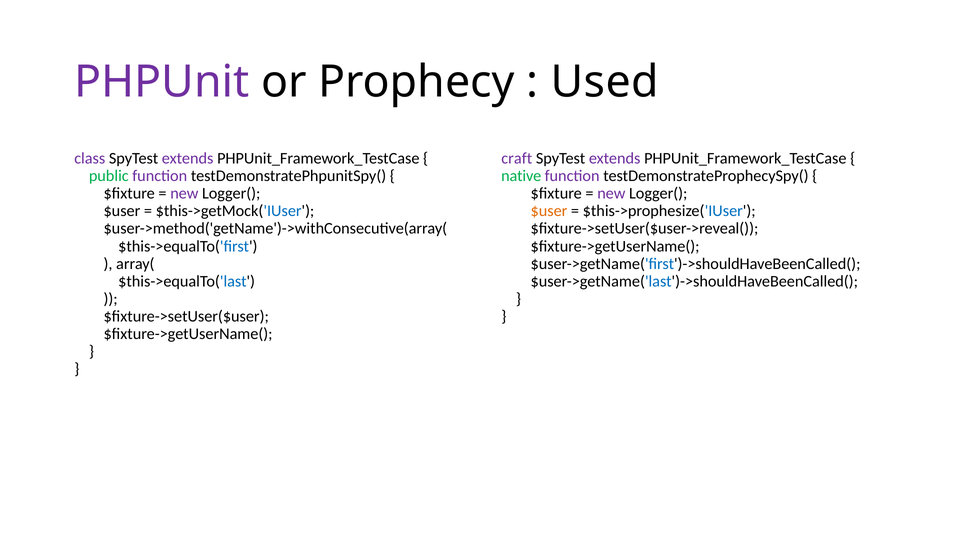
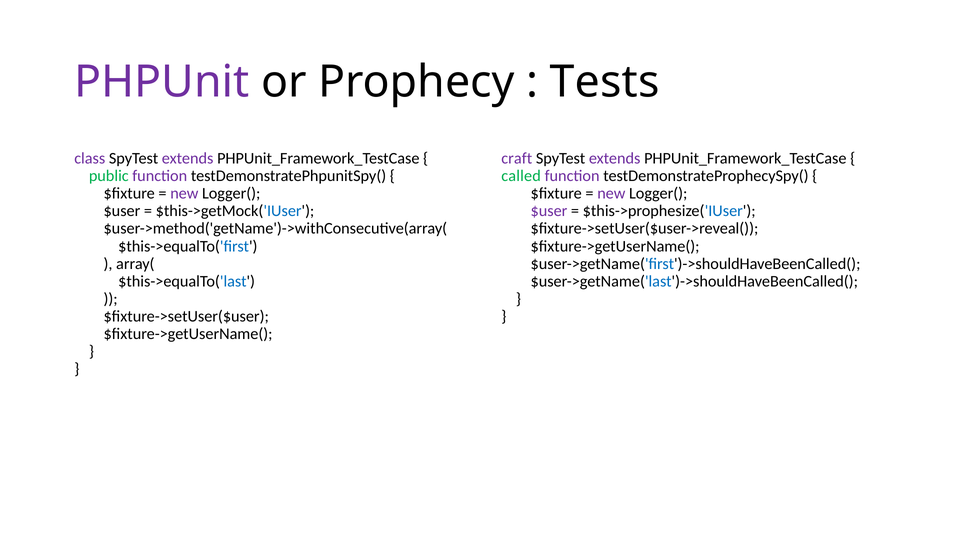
Used: Used -> Tests
native: native -> called
$user at (549, 211) colour: orange -> purple
